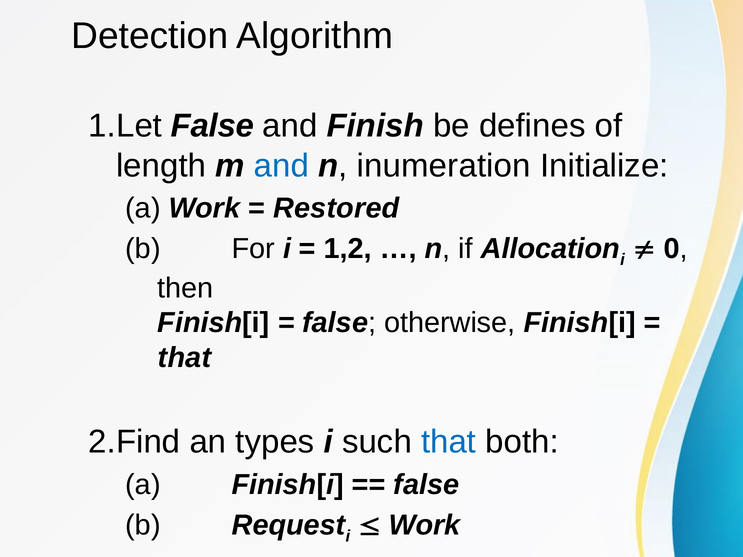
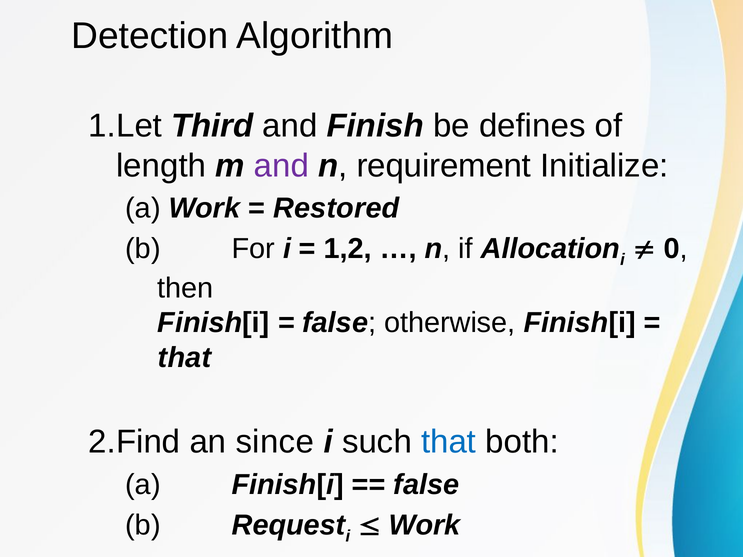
False at (212, 126): False -> Third
and at (281, 166) colour: blue -> purple
inumeration: inumeration -> requirement
types: types -> since
